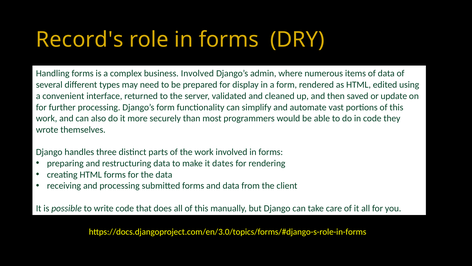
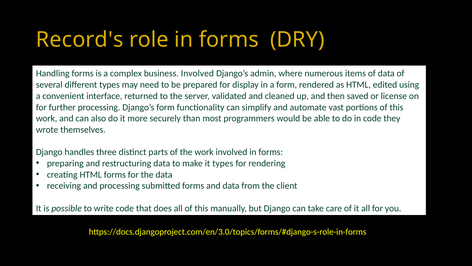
update: update -> license
it dates: dates -> types
